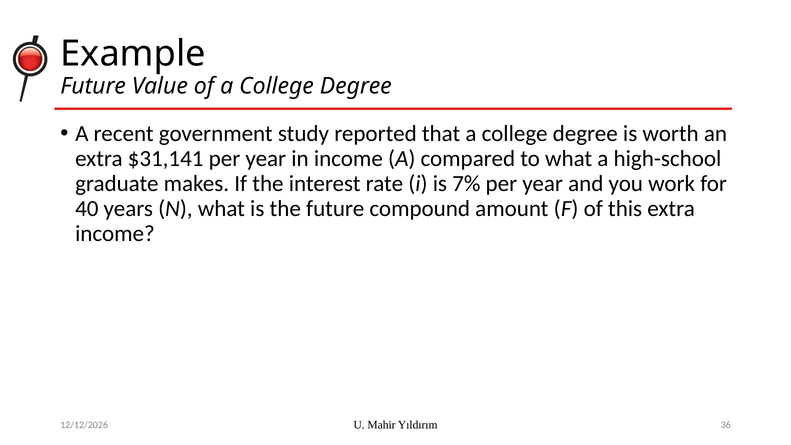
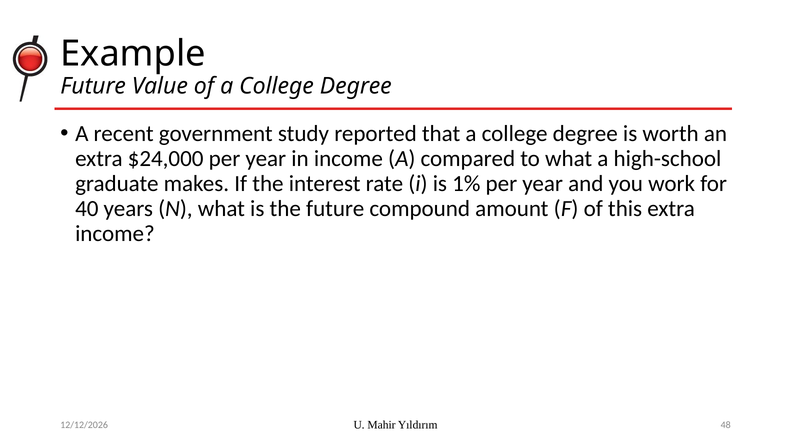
$31,141: $31,141 -> $24,000
7%: 7% -> 1%
36: 36 -> 48
